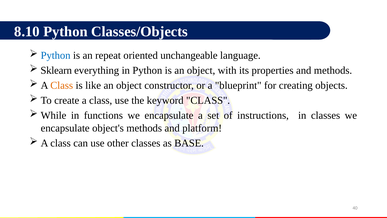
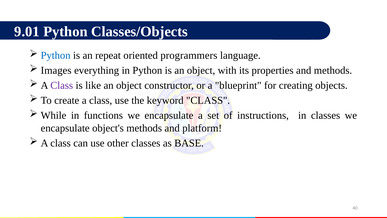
8.10: 8.10 -> 9.01
unchangeable: unchangeable -> programmers
Sklearn: Sklearn -> Images
Class at (62, 85) colour: orange -> purple
